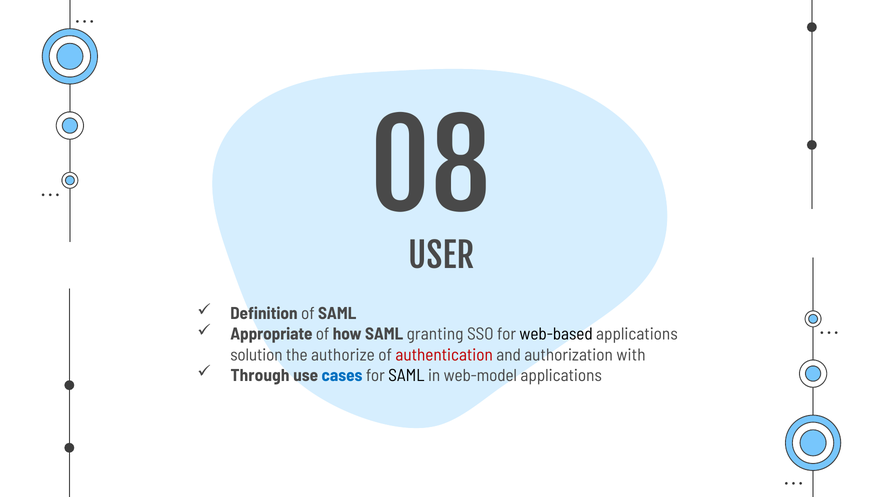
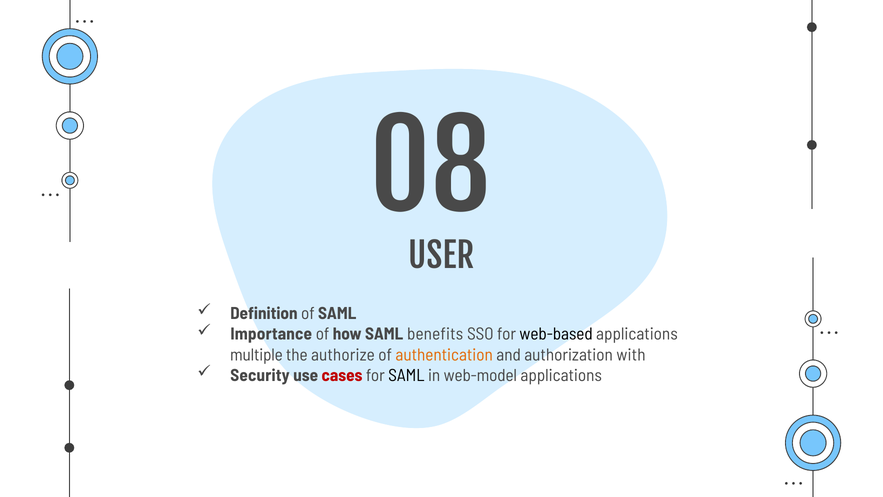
Appropriate: Appropriate -> Importance
granting: granting -> benefits
solution: solution -> multiple
authentication colour: red -> orange
Through: Through -> Security
cases colour: blue -> red
